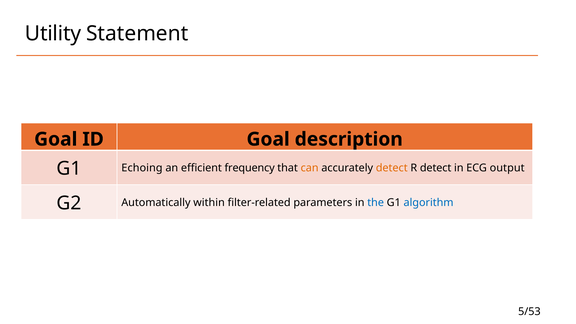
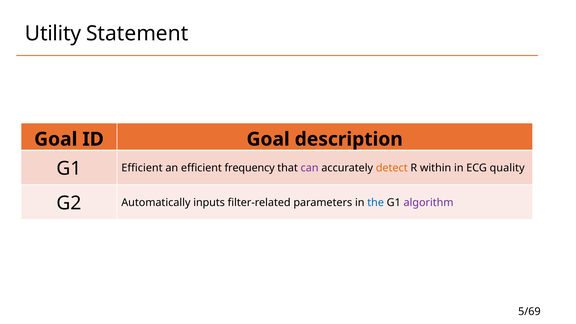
G1 Echoing: Echoing -> Efficient
can colour: orange -> purple
R detect: detect -> within
output: output -> quality
within: within -> inputs
algorithm colour: blue -> purple
5/53: 5/53 -> 5/69
